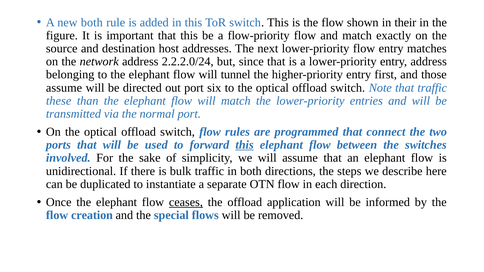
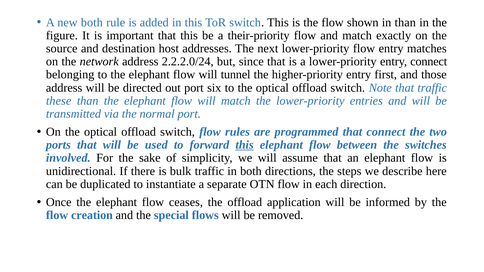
in their: their -> than
flow-priority: flow-priority -> their-priority
entry address: address -> connect
assume at (64, 88): assume -> address
ceases underline: present -> none
